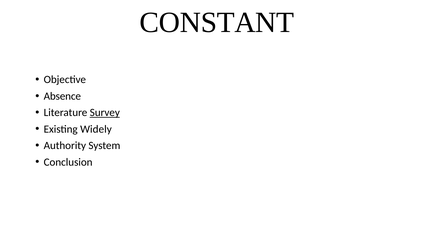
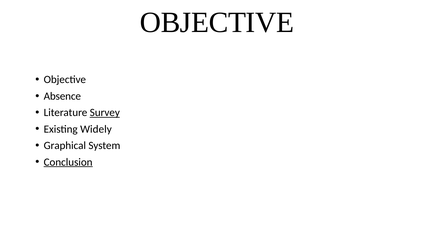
CONSTANT at (217, 22): CONSTANT -> OBJECTIVE
Authority: Authority -> Graphical
Conclusion underline: none -> present
